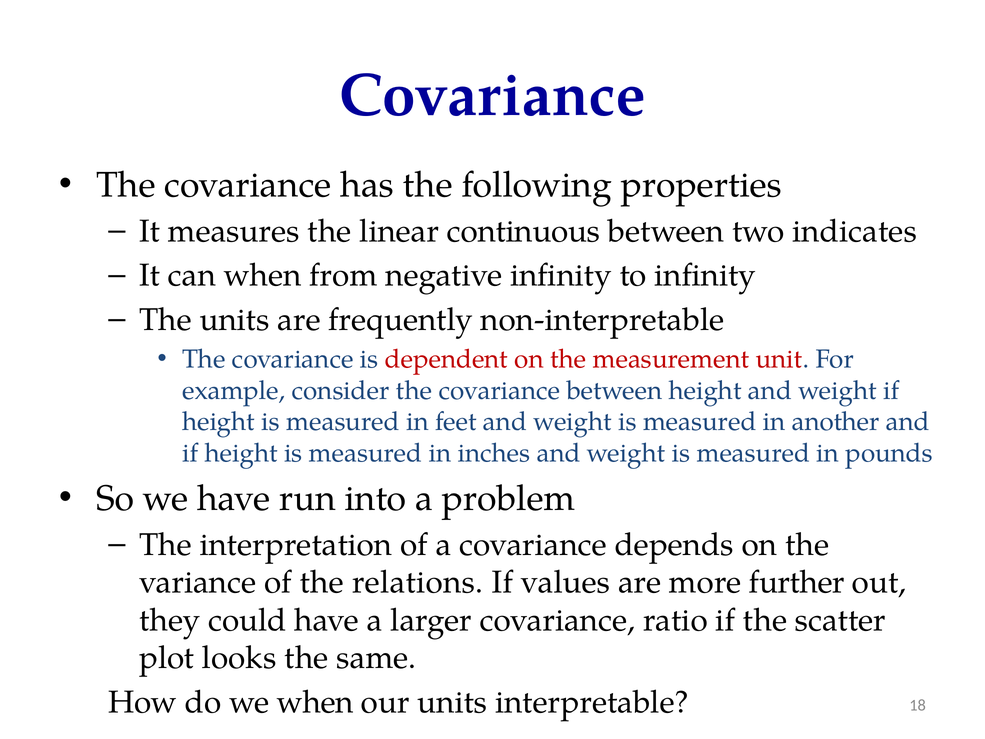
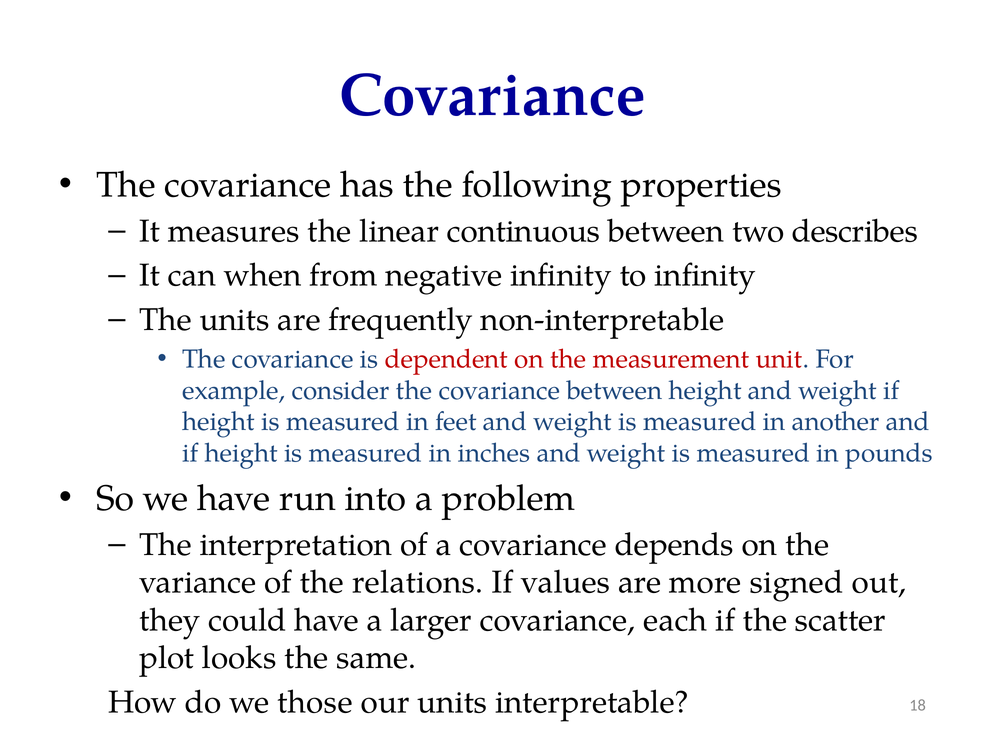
indicates: indicates -> describes
further: further -> signed
ratio: ratio -> each
we when: when -> those
